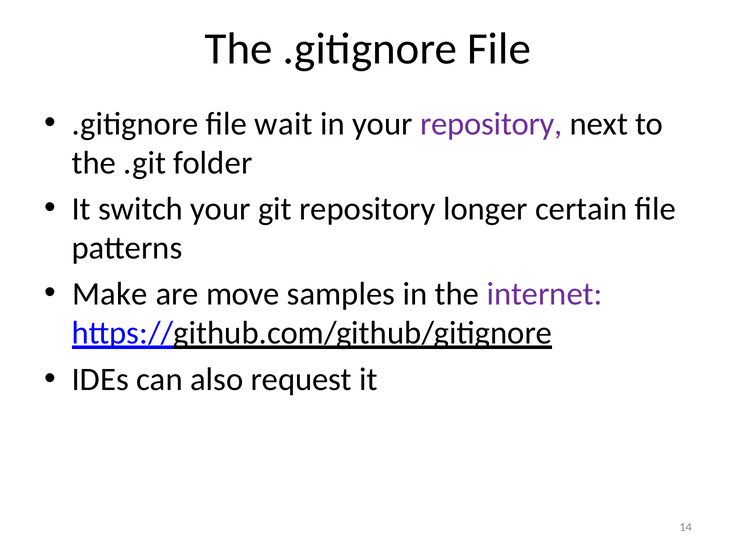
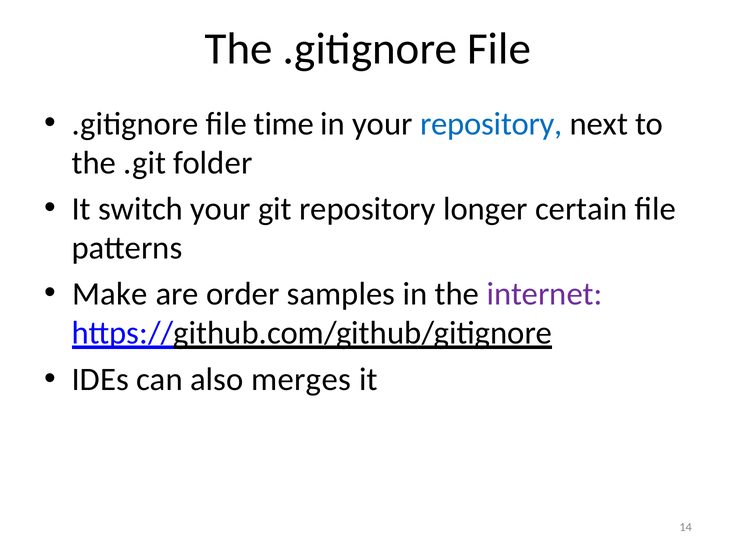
wait: wait -> time
repository at (491, 124) colour: purple -> blue
move: move -> order
request: request -> merges
